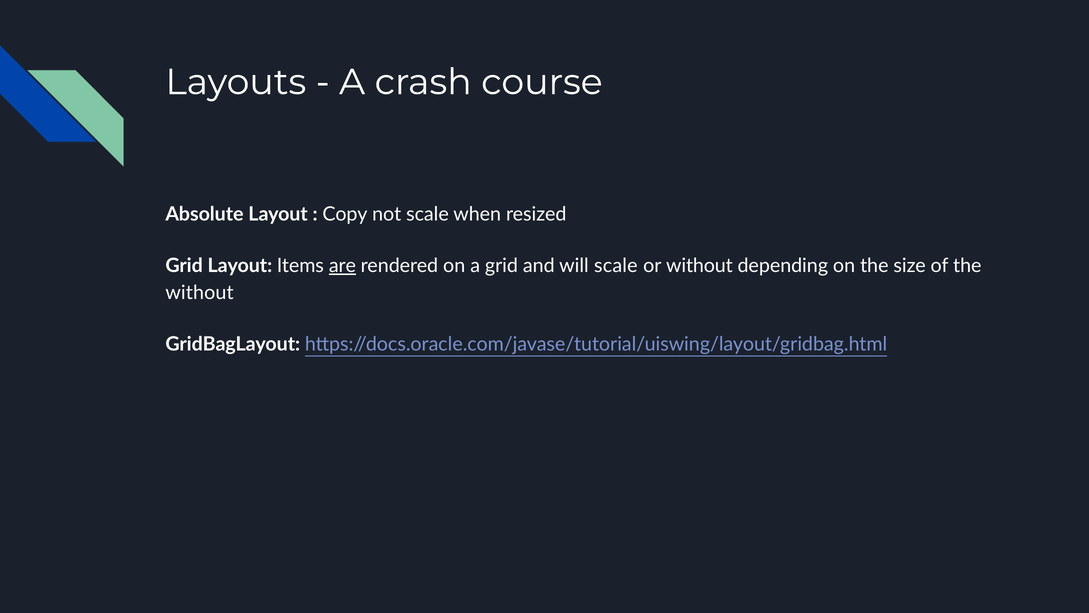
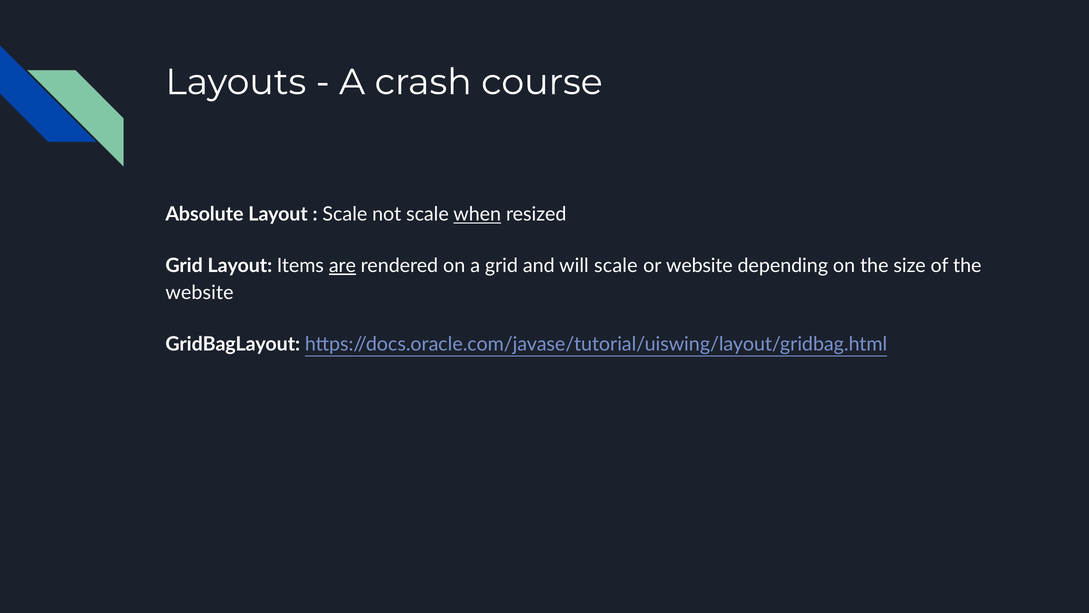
Copy at (345, 214): Copy -> Scale
when underline: none -> present
or without: without -> website
without at (199, 293): without -> website
